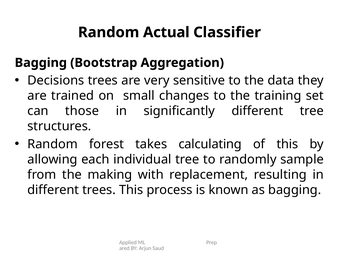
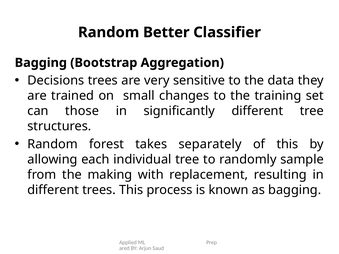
Actual: Actual -> Better
calculating: calculating -> separately
